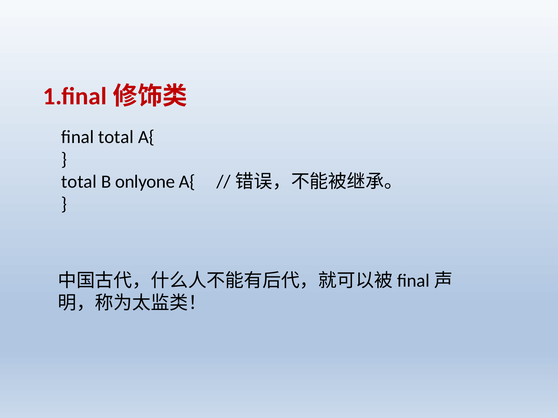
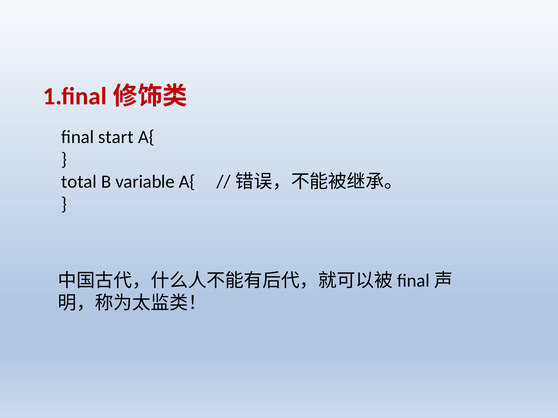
final total: total -> start
onlyone: onlyone -> variable
